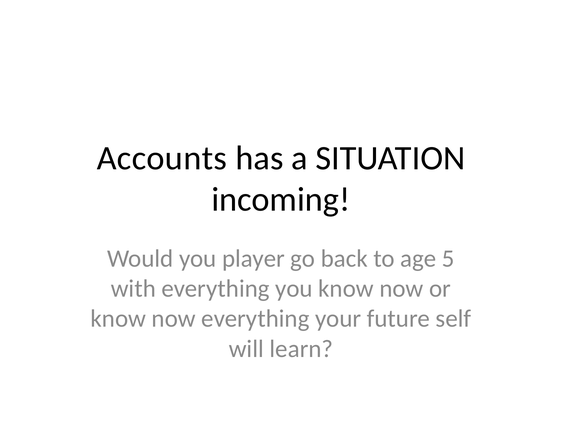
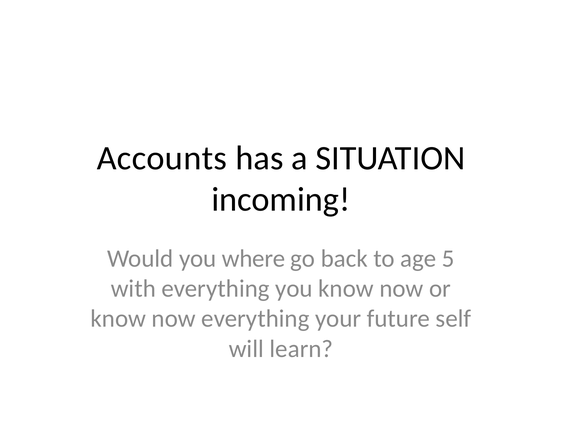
player: player -> where
